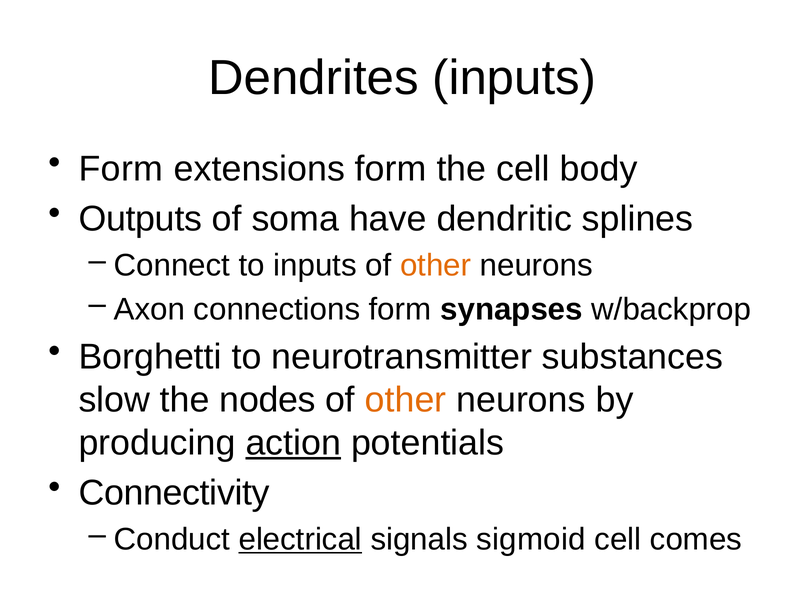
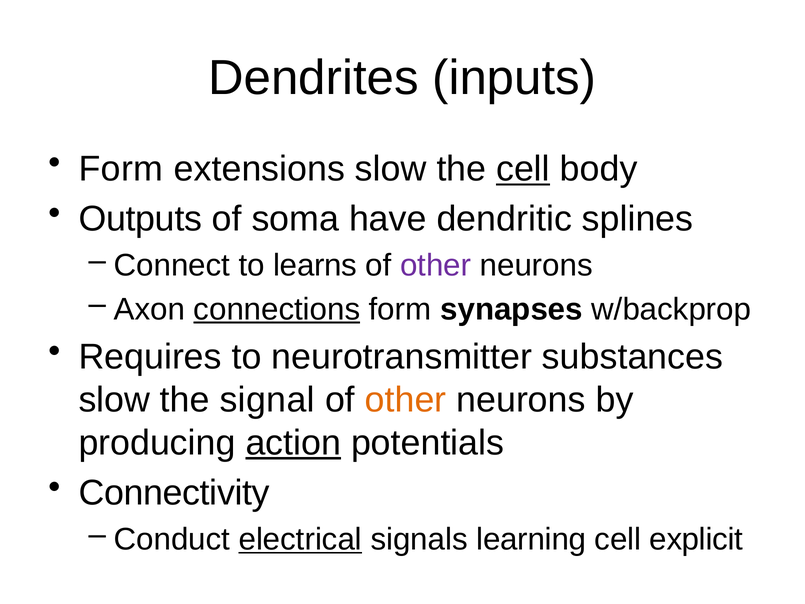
extensions form: form -> slow
cell at (523, 169) underline: none -> present
to inputs: inputs -> learns
other at (436, 265) colour: orange -> purple
connections underline: none -> present
Borghetti: Borghetti -> Requires
nodes: nodes -> signal
sigmoid: sigmoid -> learning
comes: comes -> explicit
